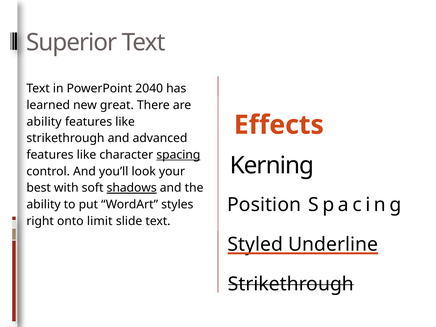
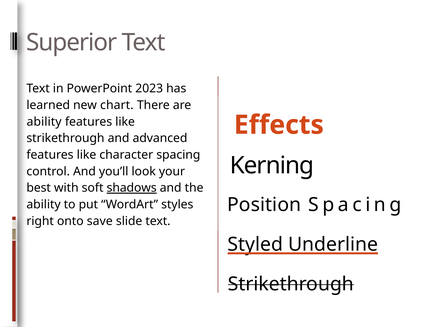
2040: 2040 -> 2023
great: great -> chart
spacing at (178, 155) underline: present -> none
limit: limit -> save
